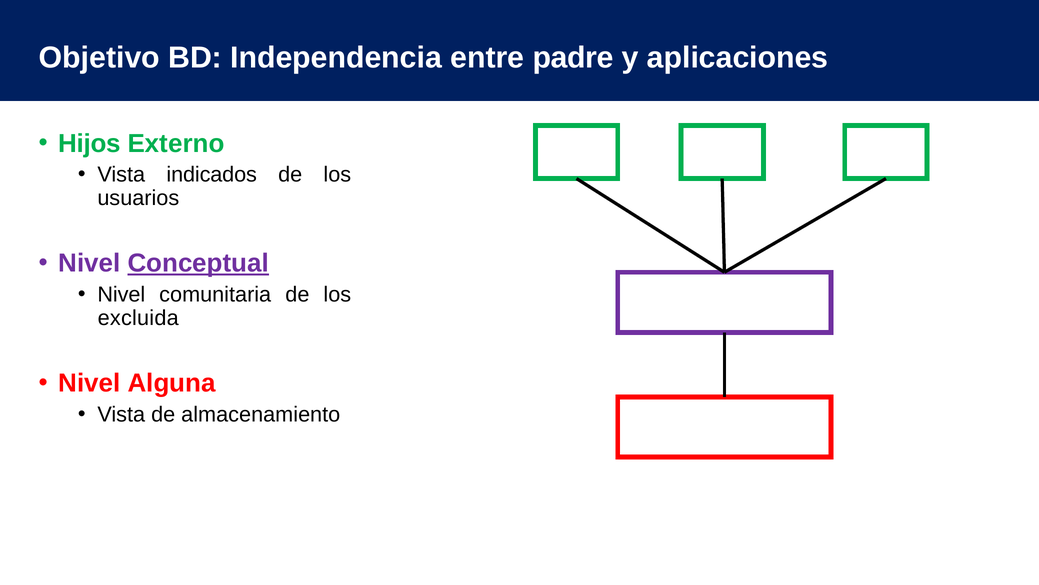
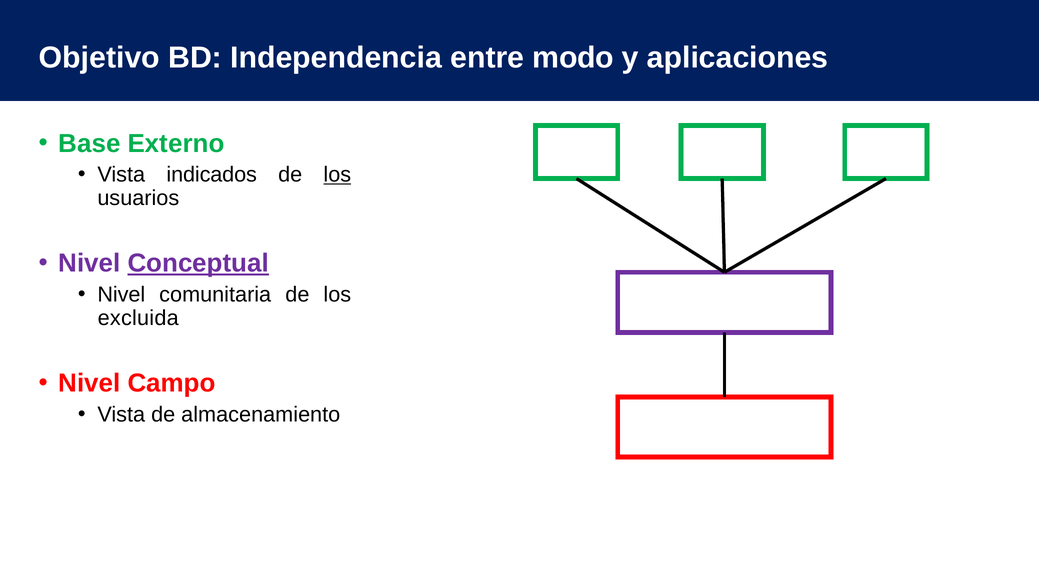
padre: padre -> modo
Hijos: Hijos -> Base
los at (337, 174) underline: none -> present
Alguna: Alguna -> Campo
